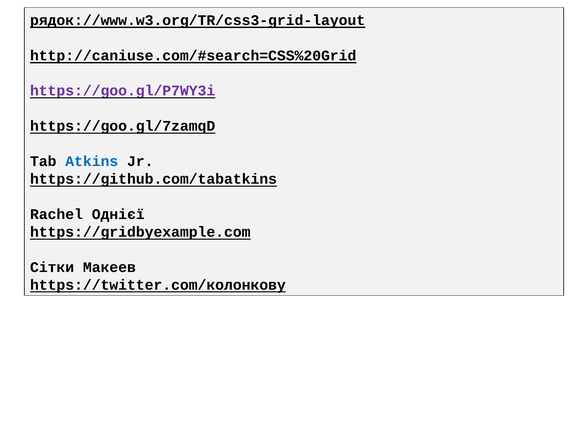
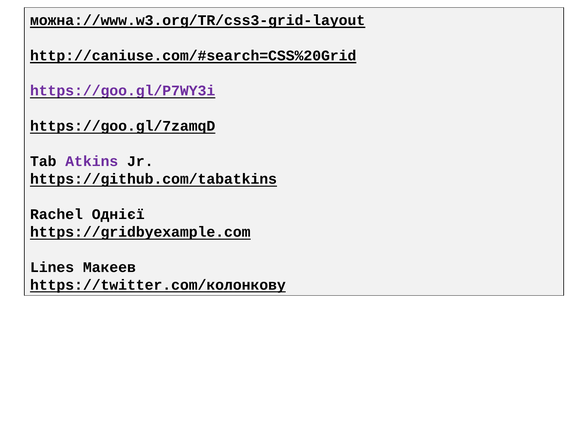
рядок://www.w3.org/TR/css3-grid-layout: рядок://www.w3.org/TR/css3-grid-layout -> можна://www.w3.org/TR/css3-grid-layout
Atkins colour: blue -> purple
Сітки: Сітки -> Lines
